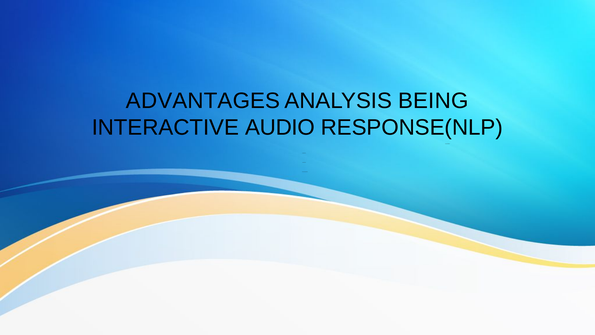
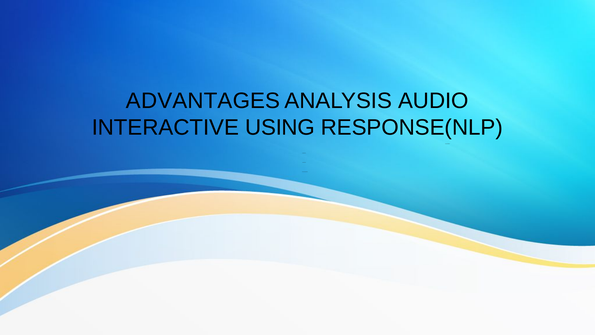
BEING: BEING -> AUDIO
AUDIO: AUDIO -> USING
